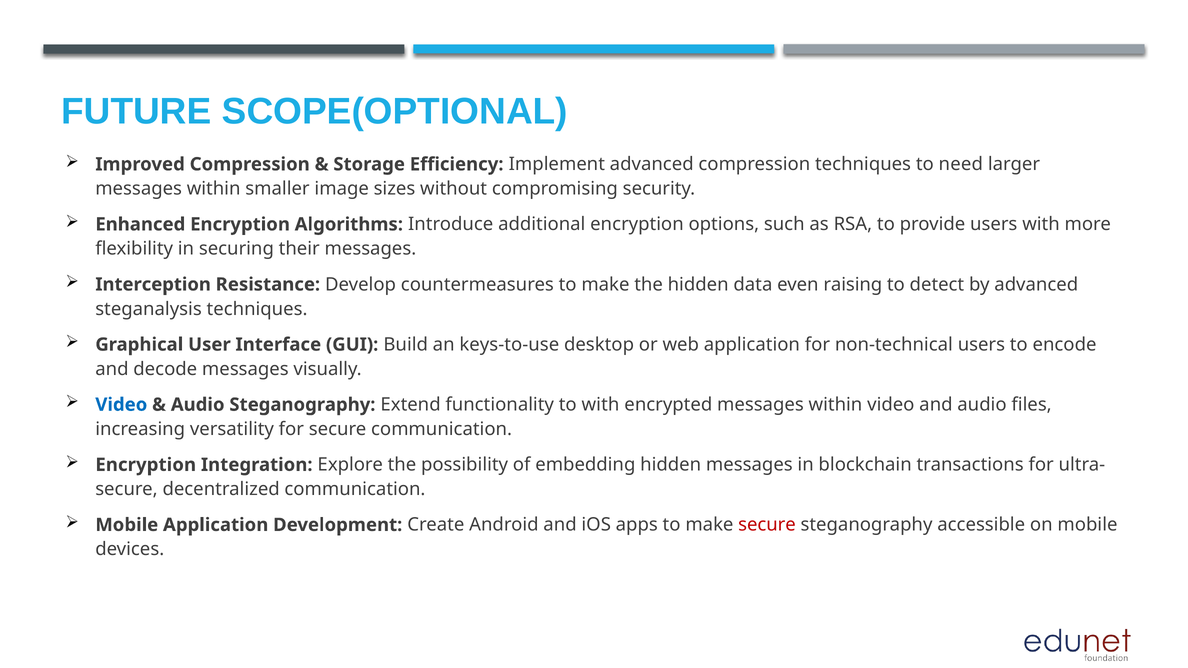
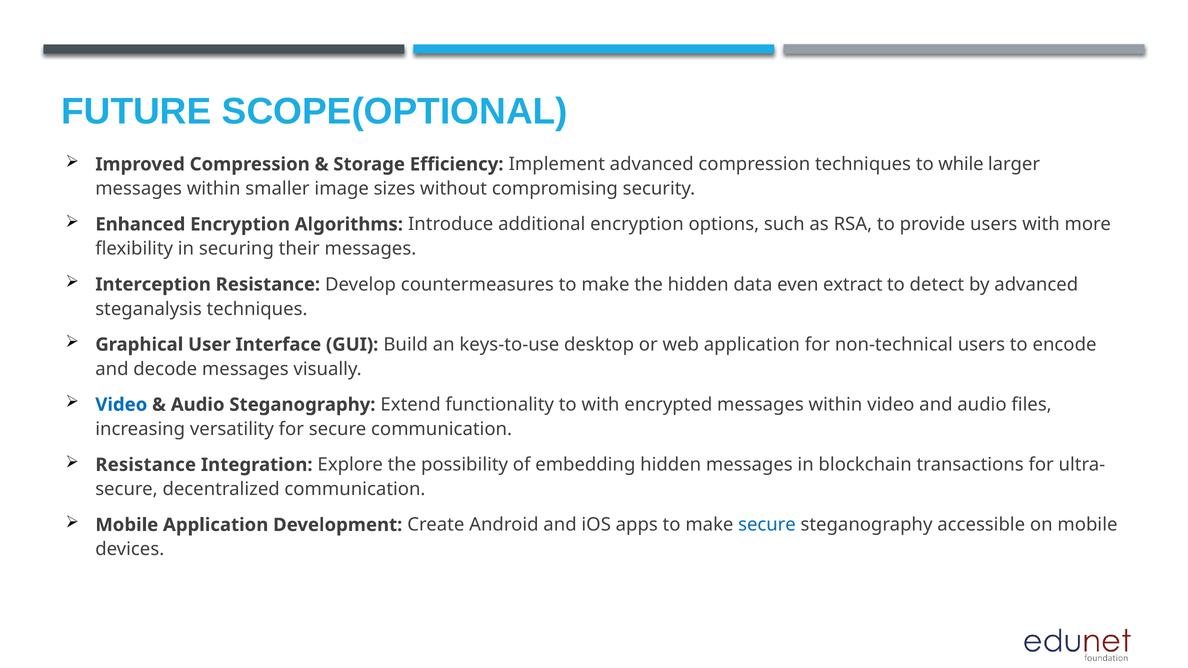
need: need -> while
raising: raising -> extract
Encryption at (146, 465): Encryption -> Resistance
secure at (767, 525) colour: red -> blue
